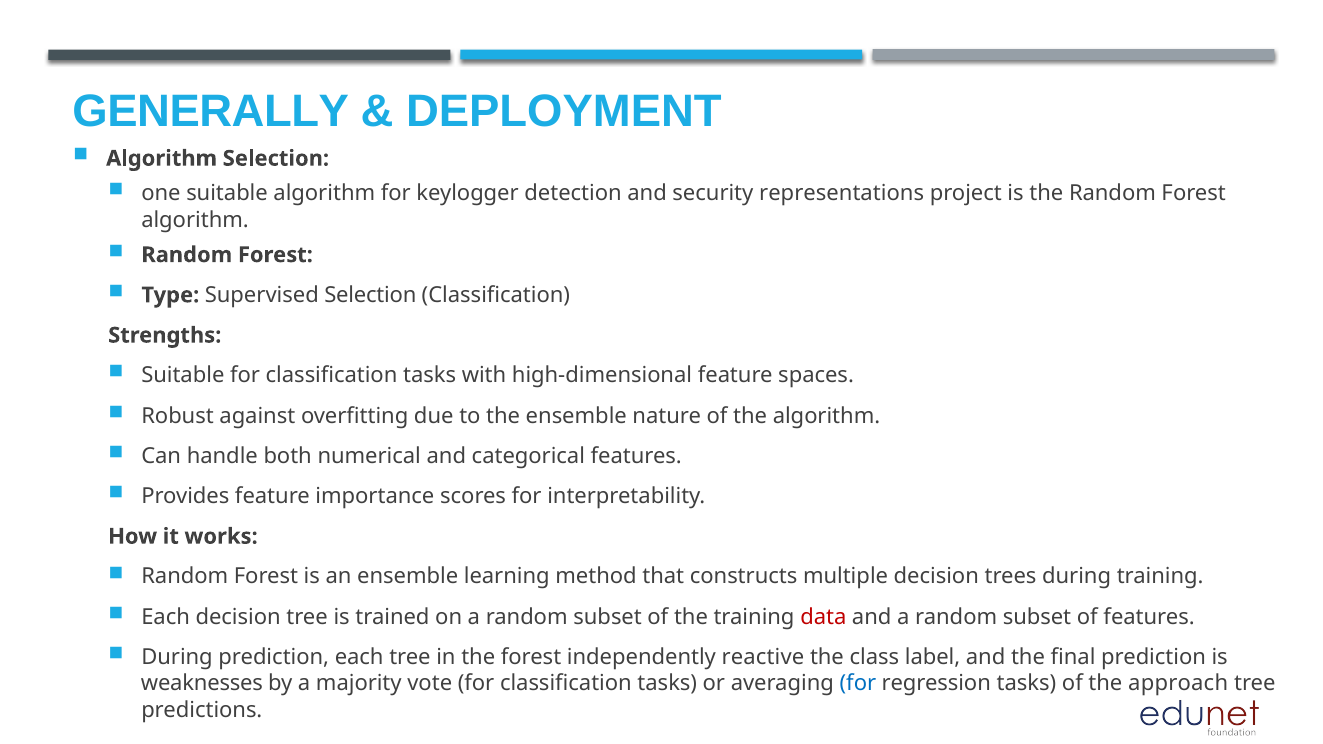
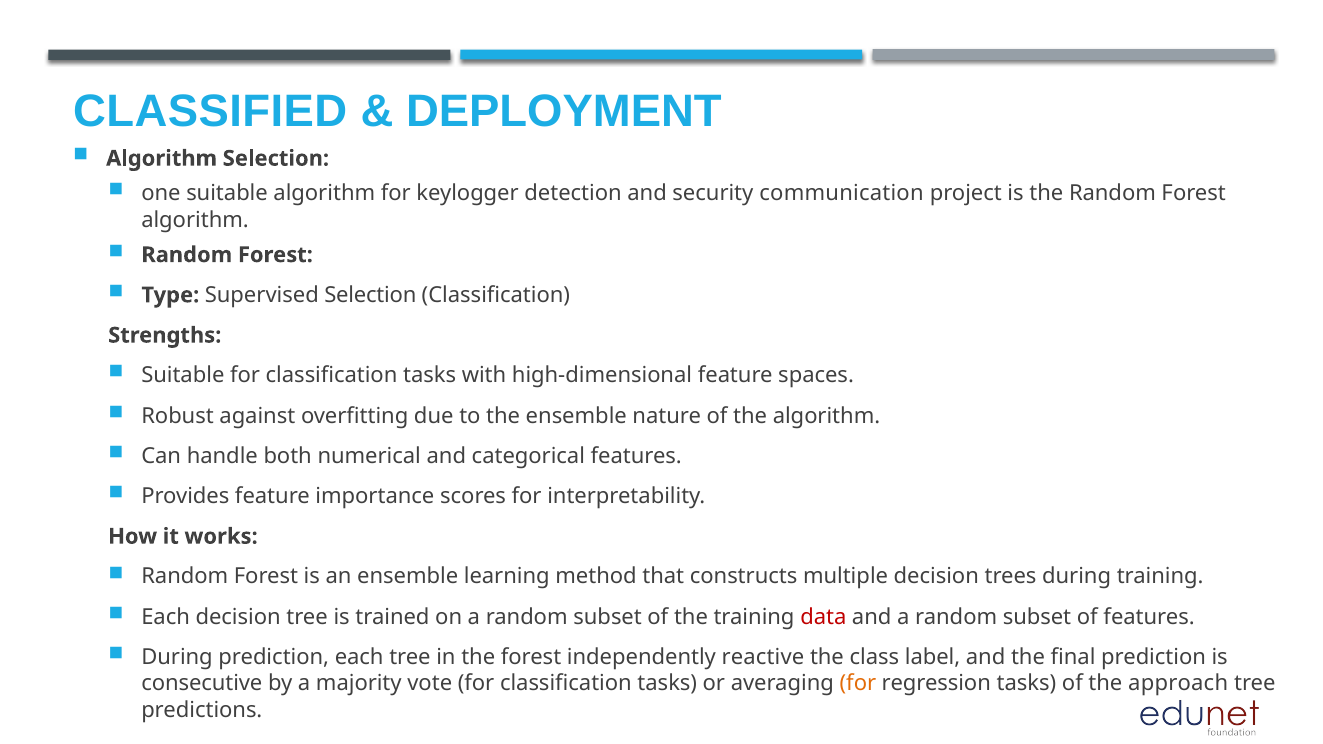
GENERALLY: GENERALLY -> CLASSIFIED
representations: representations -> communication
weaknesses: weaknesses -> consecutive
for at (858, 684) colour: blue -> orange
